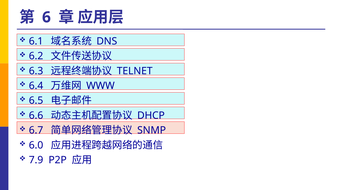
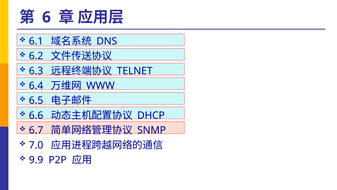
6.0: 6.0 -> 7.0
7.9: 7.9 -> 9.9
